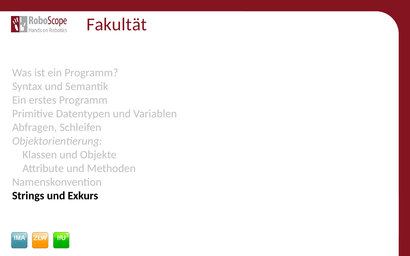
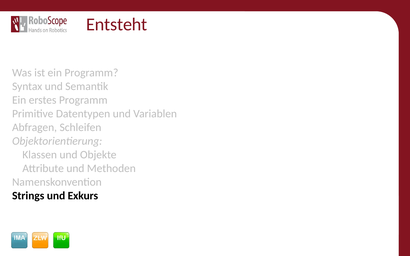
Fakultät: Fakultät -> Entsteht
